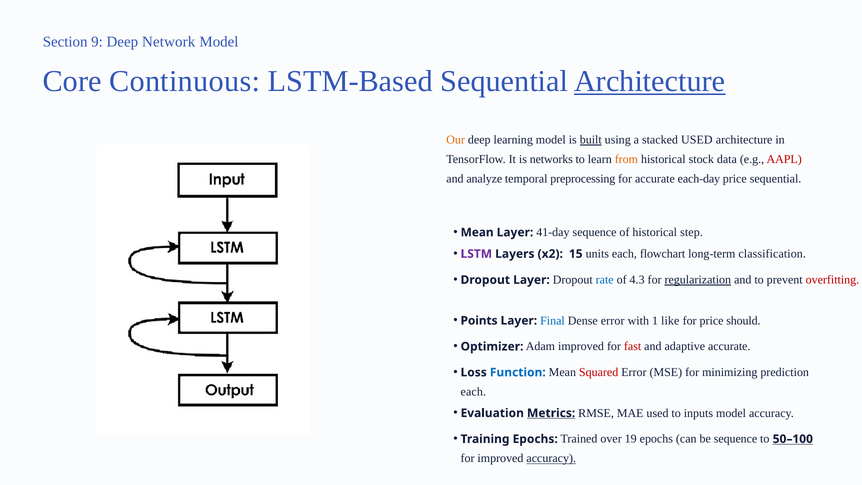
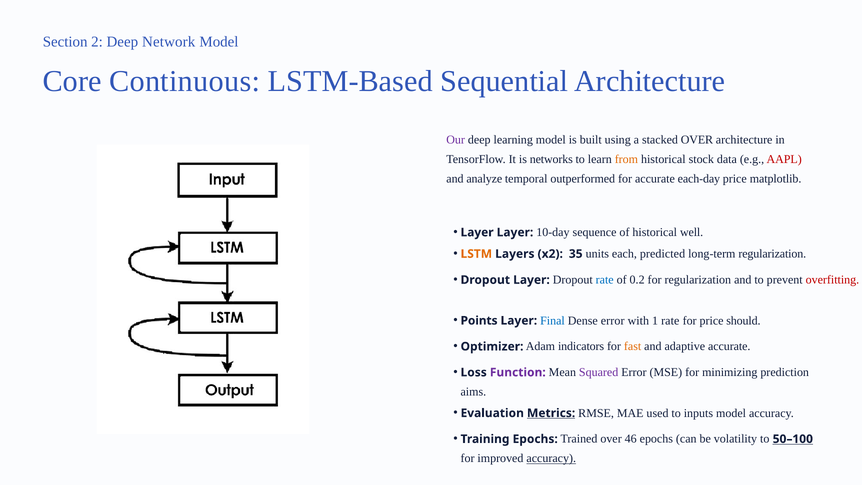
9: 9 -> 2
Architecture at (650, 81) underline: present -> none
Our colour: orange -> purple
built underline: present -> none
stacked USED: USED -> OVER
preprocessing: preprocessing -> outperformed
price sequential: sequential -> matplotlib
Mean at (477, 232): Mean -> Layer
41-day: 41-day -> 10-day
step: step -> well
LSTM colour: purple -> orange
15: 15 -> 35
flowchart: flowchart -> predicted
long-term classification: classification -> regularization
4.3: 4.3 -> 0.2
regularization at (698, 280) underline: present -> none
1 like: like -> rate
Adam improved: improved -> indicators
fast colour: red -> orange
Function colour: blue -> purple
Squared colour: red -> purple
each at (473, 392): each -> aims
19: 19 -> 46
be sequence: sequence -> volatility
